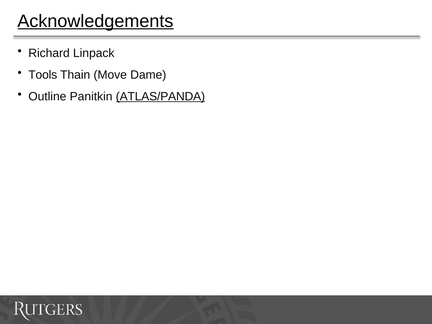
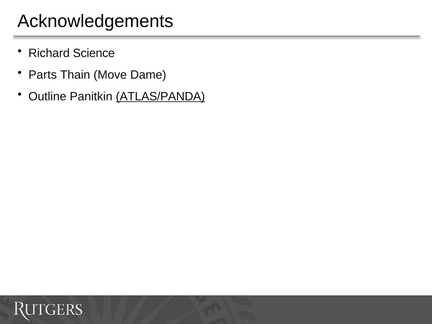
Acknowledgements underline: present -> none
Linpack: Linpack -> Science
Tools: Tools -> Parts
